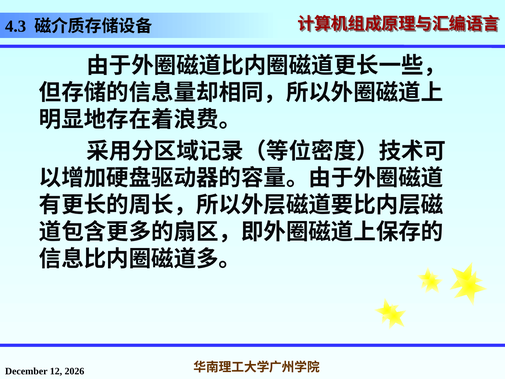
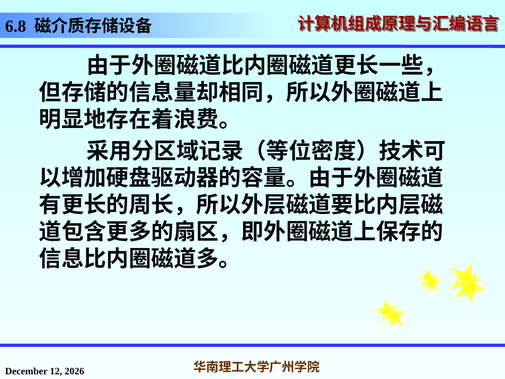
4.3: 4.3 -> 6.8
